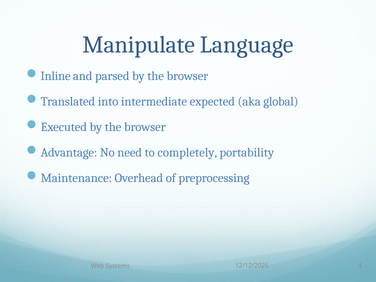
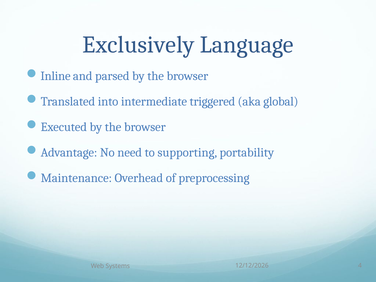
Manipulate: Manipulate -> Exclusively
expected: expected -> triggered
completely: completely -> supporting
